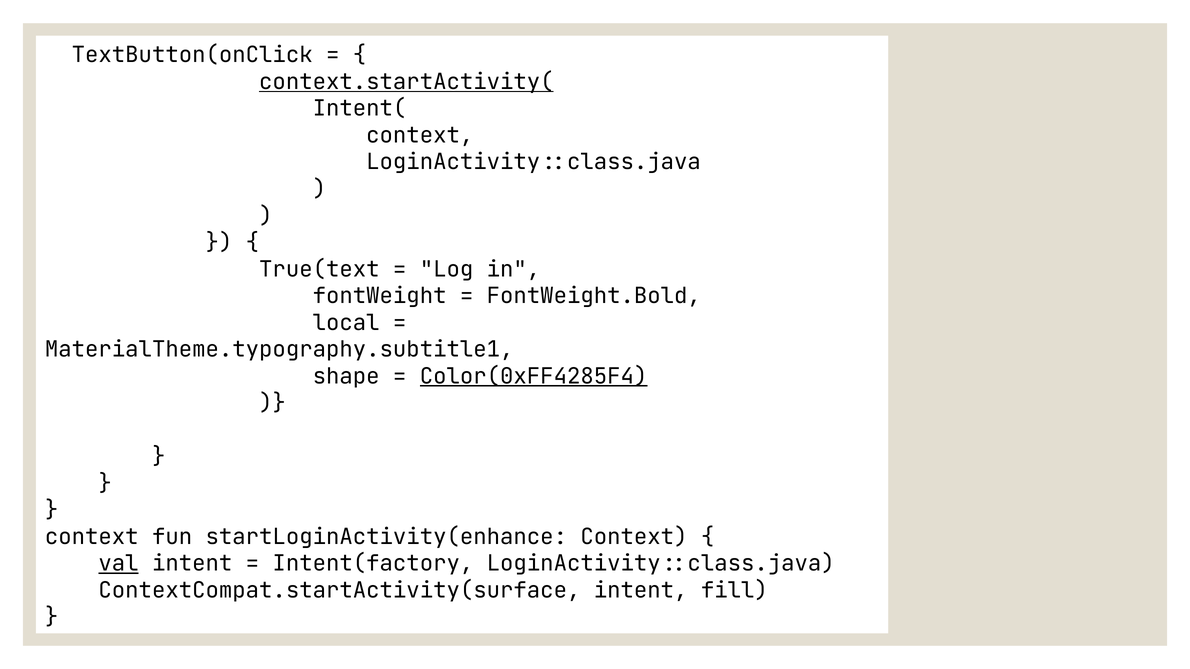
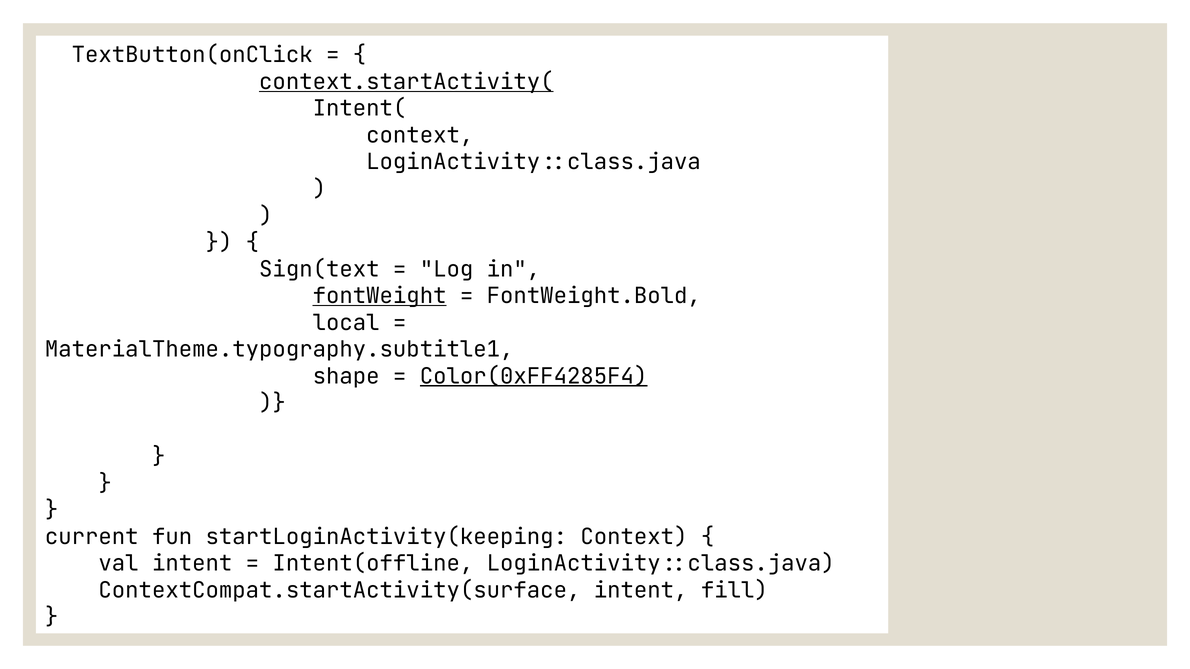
True(text: True(text -> Sign(text
fontWeight underline: none -> present
context at (92, 537): context -> current
startLoginActivity(enhance: startLoginActivity(enhance -> startLoginActivity(keeping
val underline: present -> none
Intent(factory: Intent(factory -> Intent(offline
